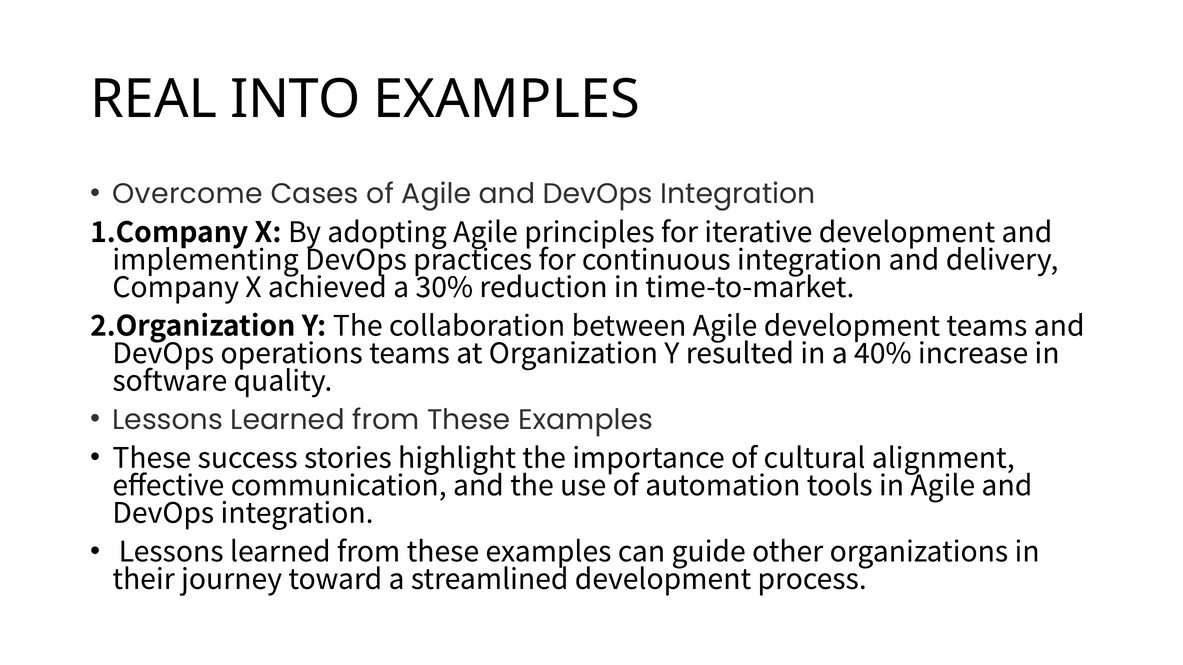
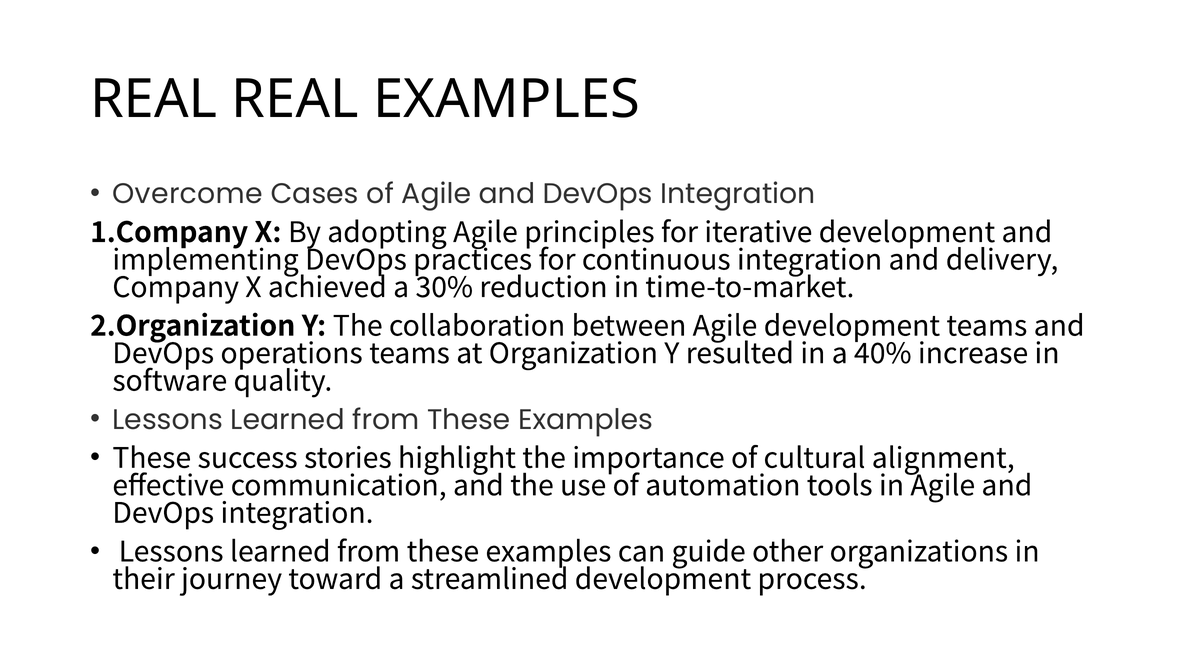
REAL INTO: INTO -> REAL
